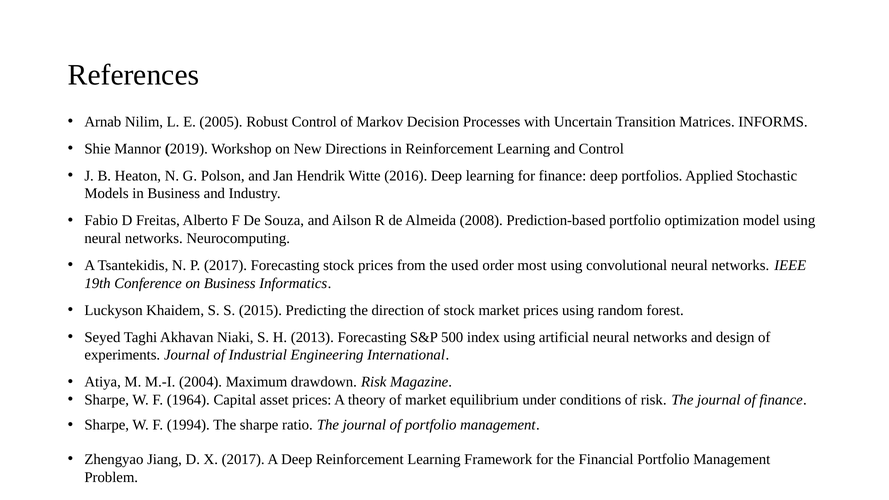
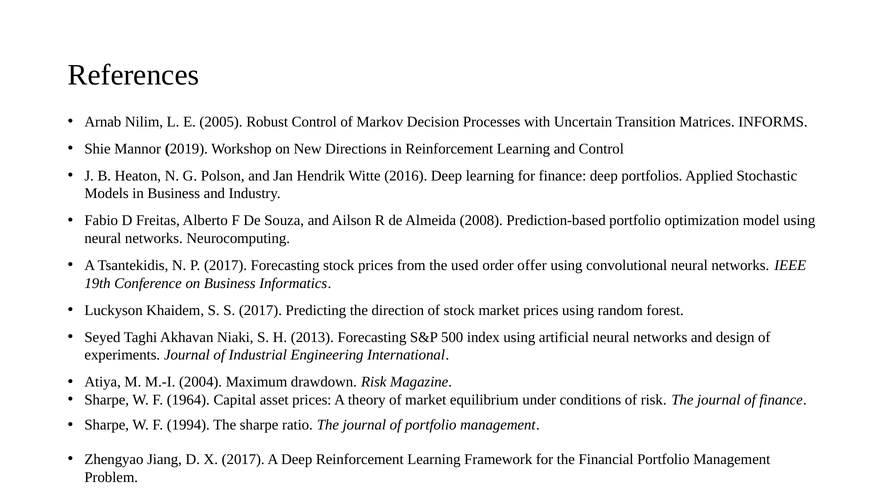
most: most -> offer
S 2015: 2015 -> 2017
